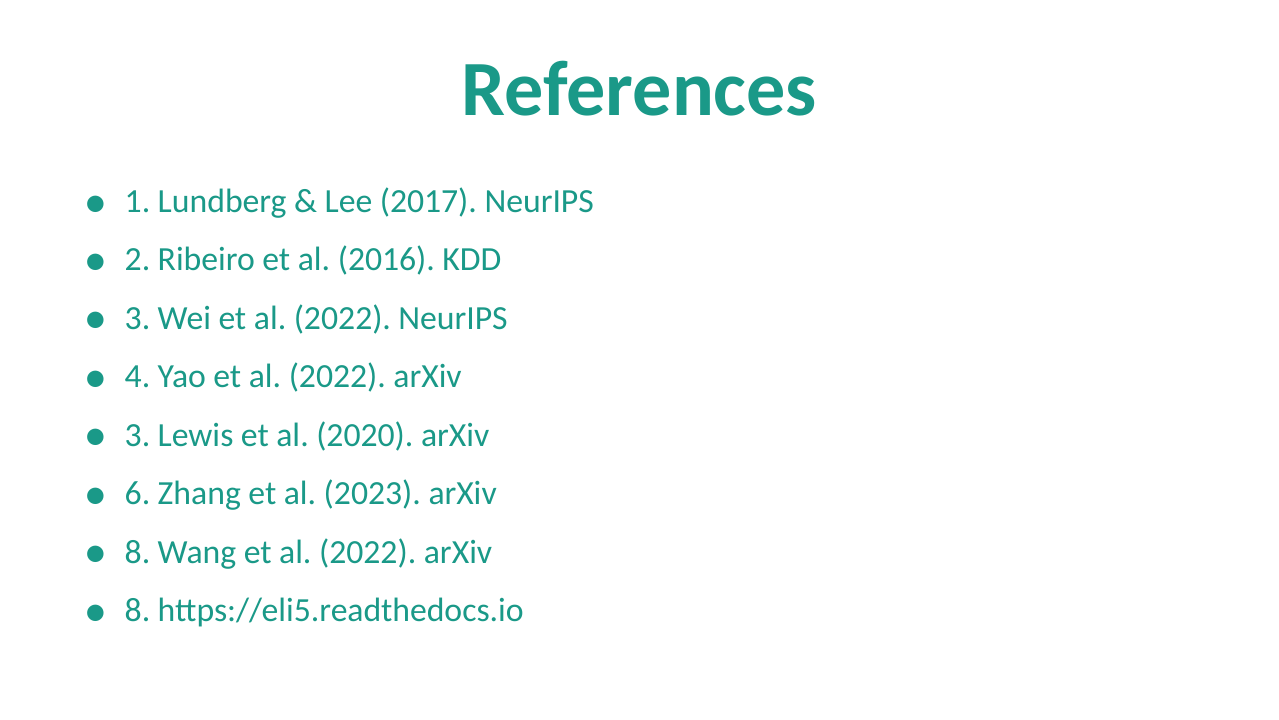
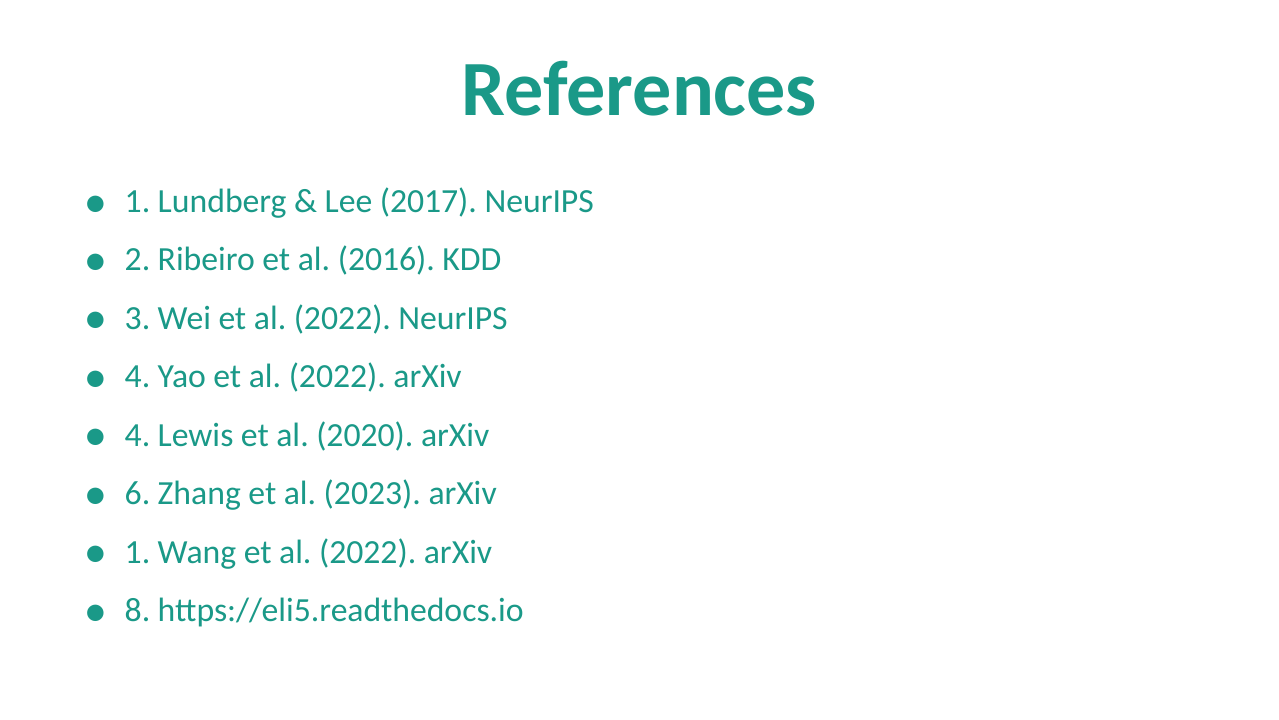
3 at (138, 435): 3 -> 4
8 at (138, 552): 8 -> 1
